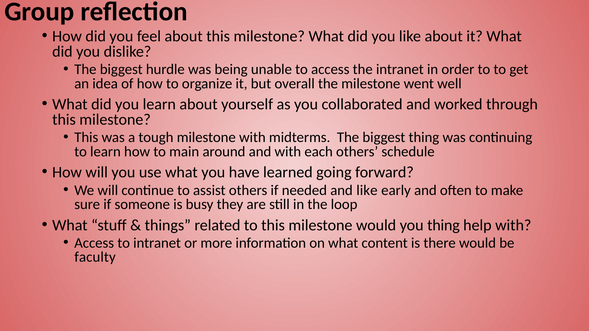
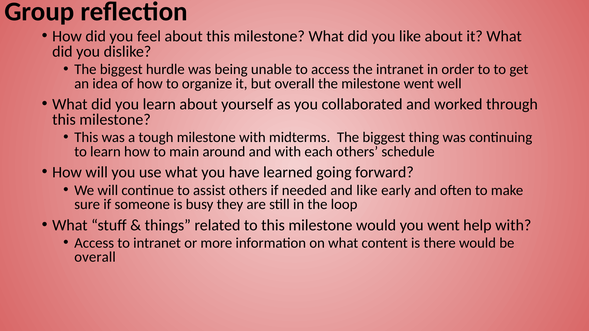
you thing: thing -> went
faculty at (95, 257): faculty -> overall
